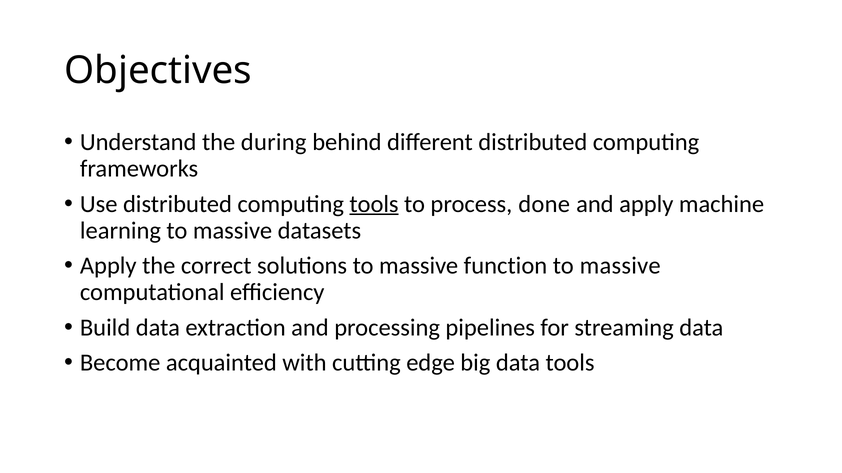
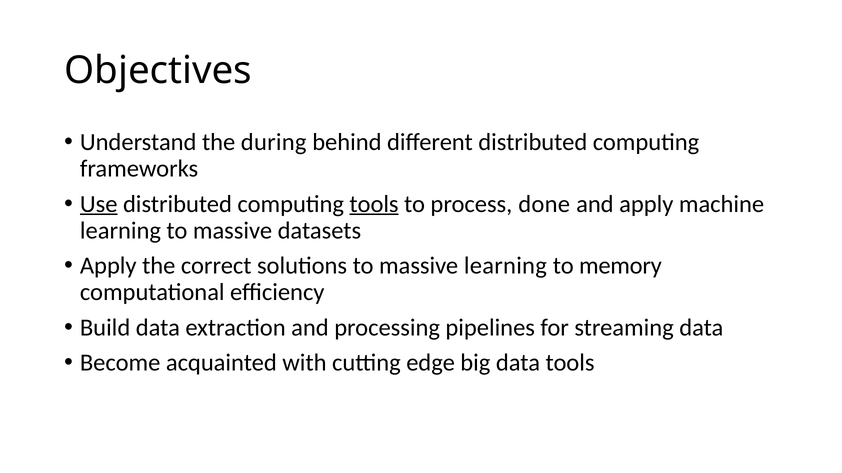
Use underline: none -> present
massive function: function -> learning
massive at (620, 266): massive -> memory
